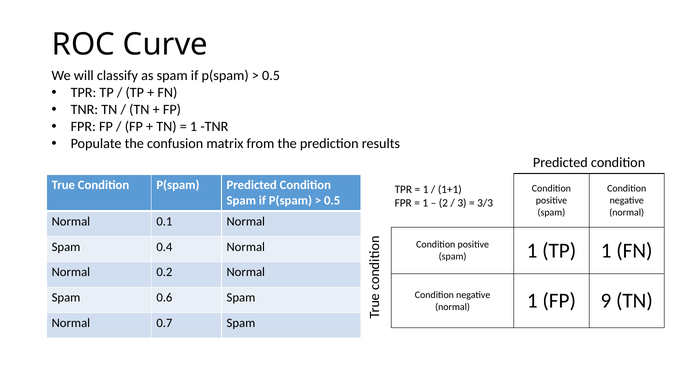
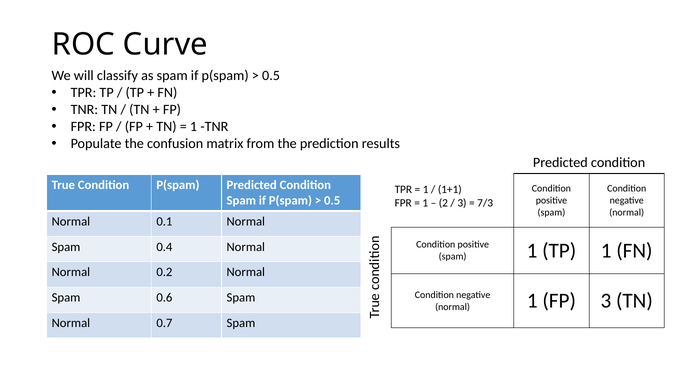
3/3: 3/3 -> 7/3
FP 9: 9 -> 3
